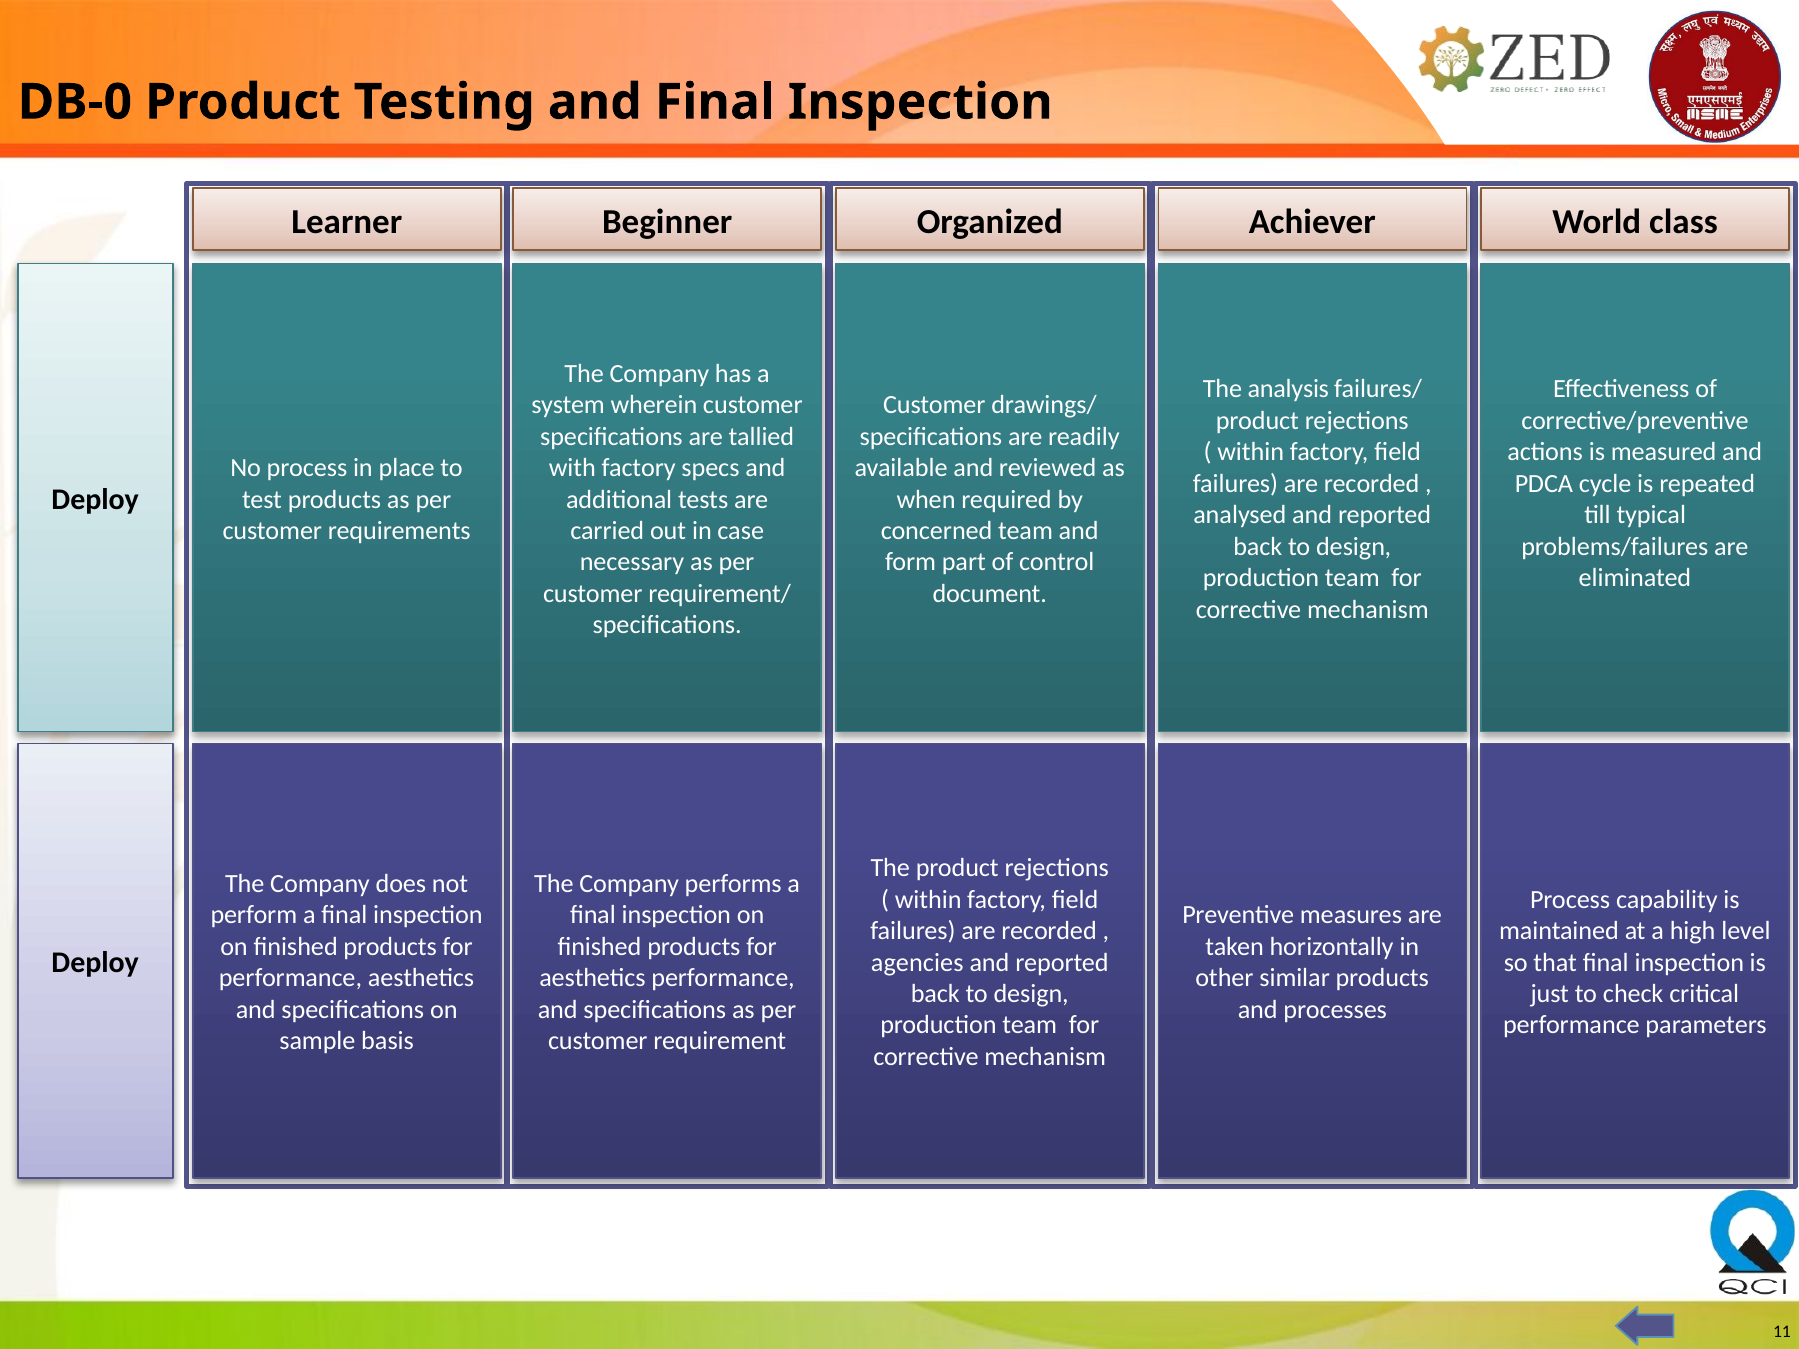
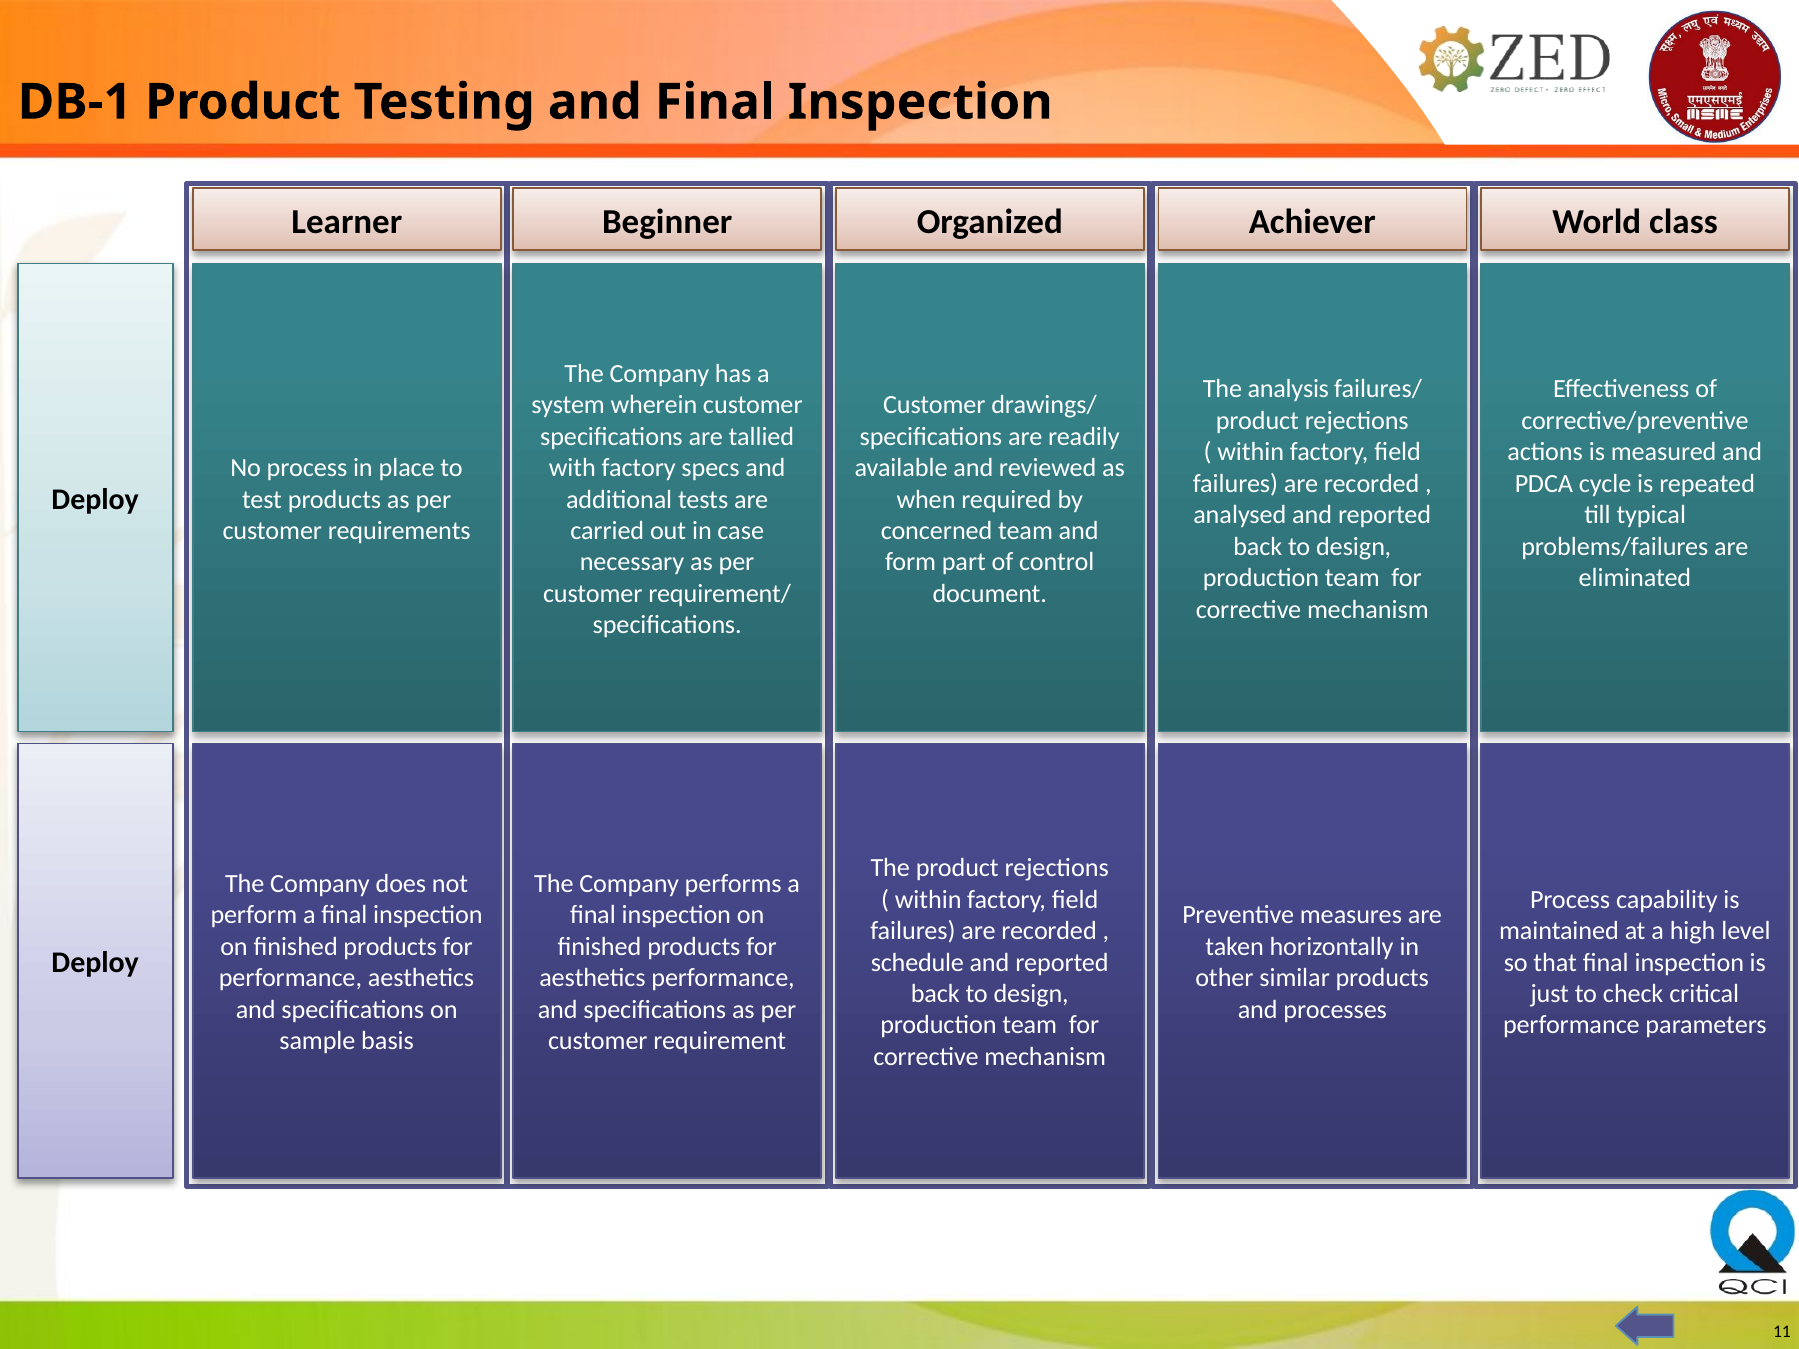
DB-0: DB-0 -> DB-1
agencies: agencies -> schedule
